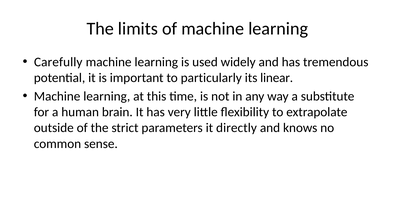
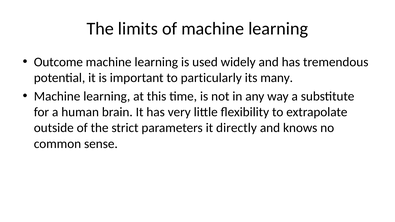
Carefully: Carefully -> Outcome
linear: linear -> many
